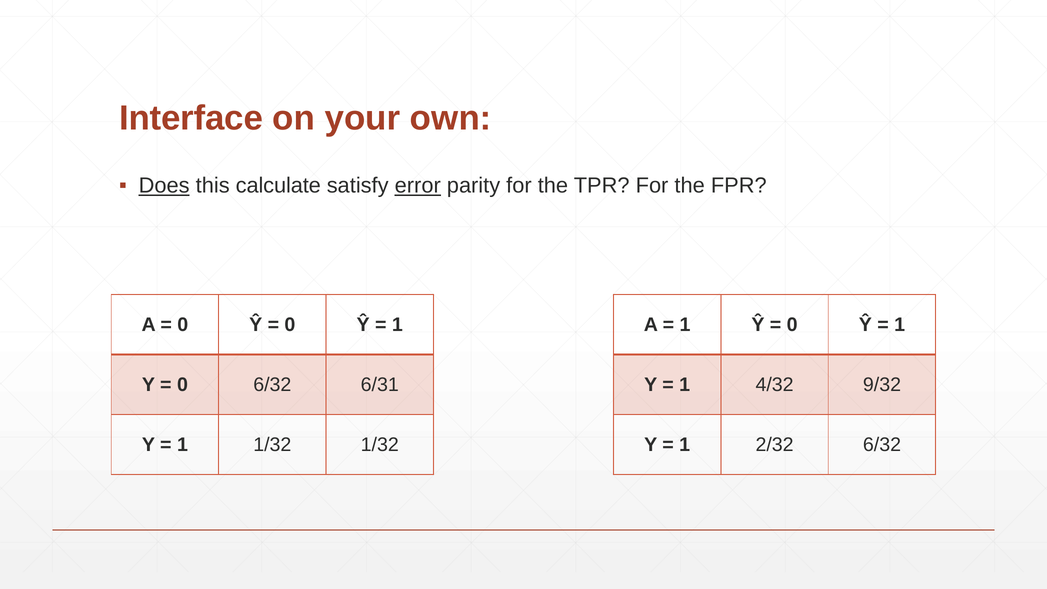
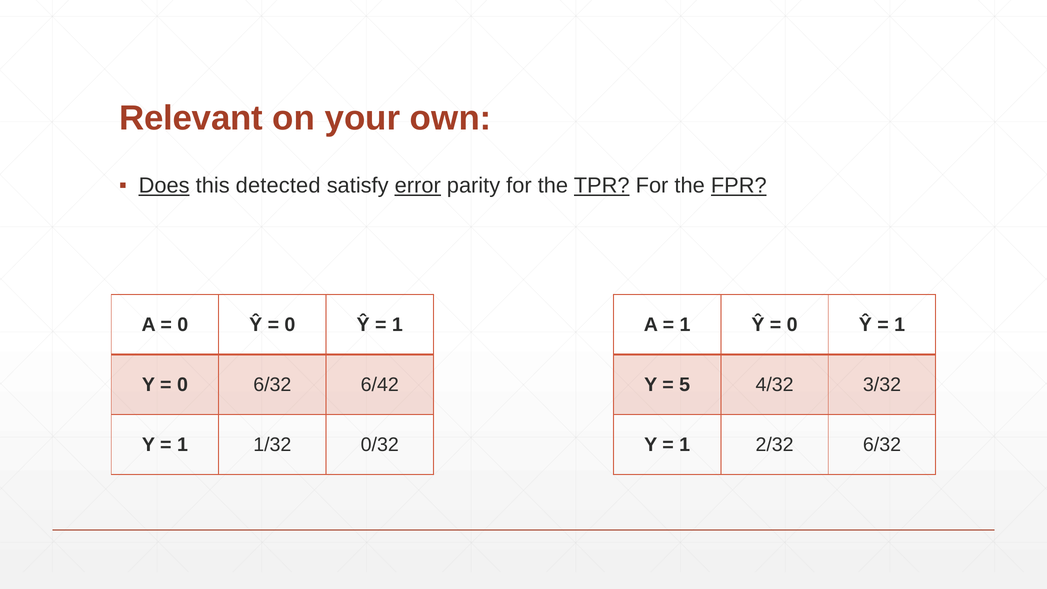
Interface: Interface -> Relevant
calculate: calculate -> detected
TPR underline: none -> present
FPR underline: none -> present
6/31: 6/31 -> 6/42
1 at (685, 385): 1 -> 5
9/32: 9/32 -> 3/32
1/32 1/32: 1/32 -> 0/32
